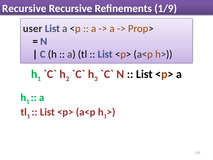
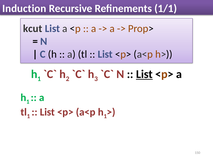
Recursive at (24, 8): Recursive -> Induction
1/9: 1/9 -> 1/1
user: user -> kcut
List at (144, 74) underline: none -> present
